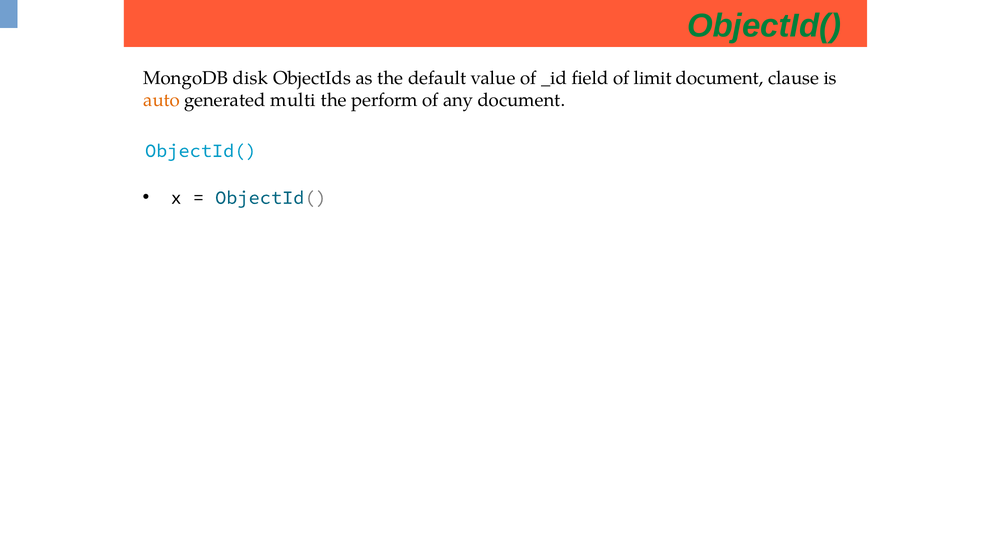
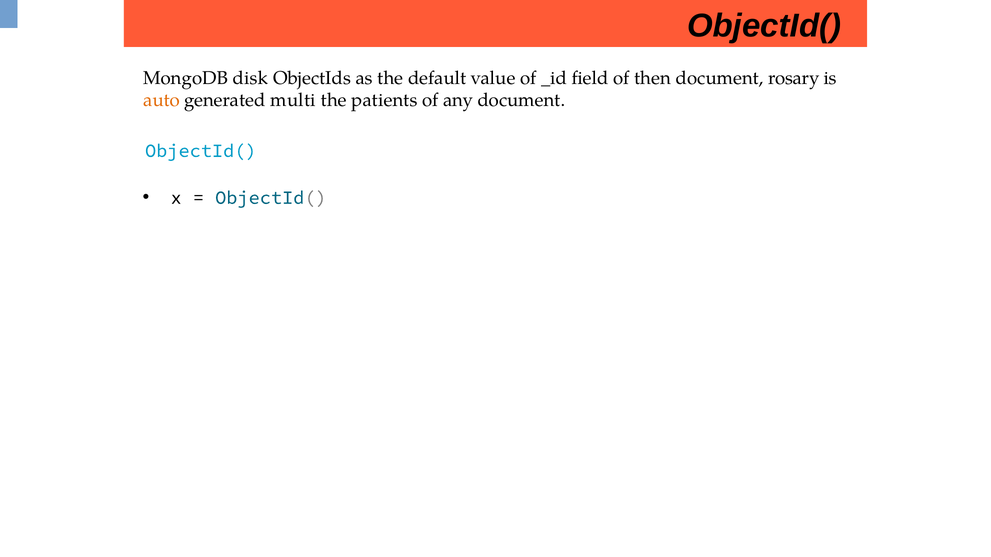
ObjectId( at (764, 26) colour: green -> black
limit: limit -> then
clause: clause -> rosary
perform: perform -> patients
